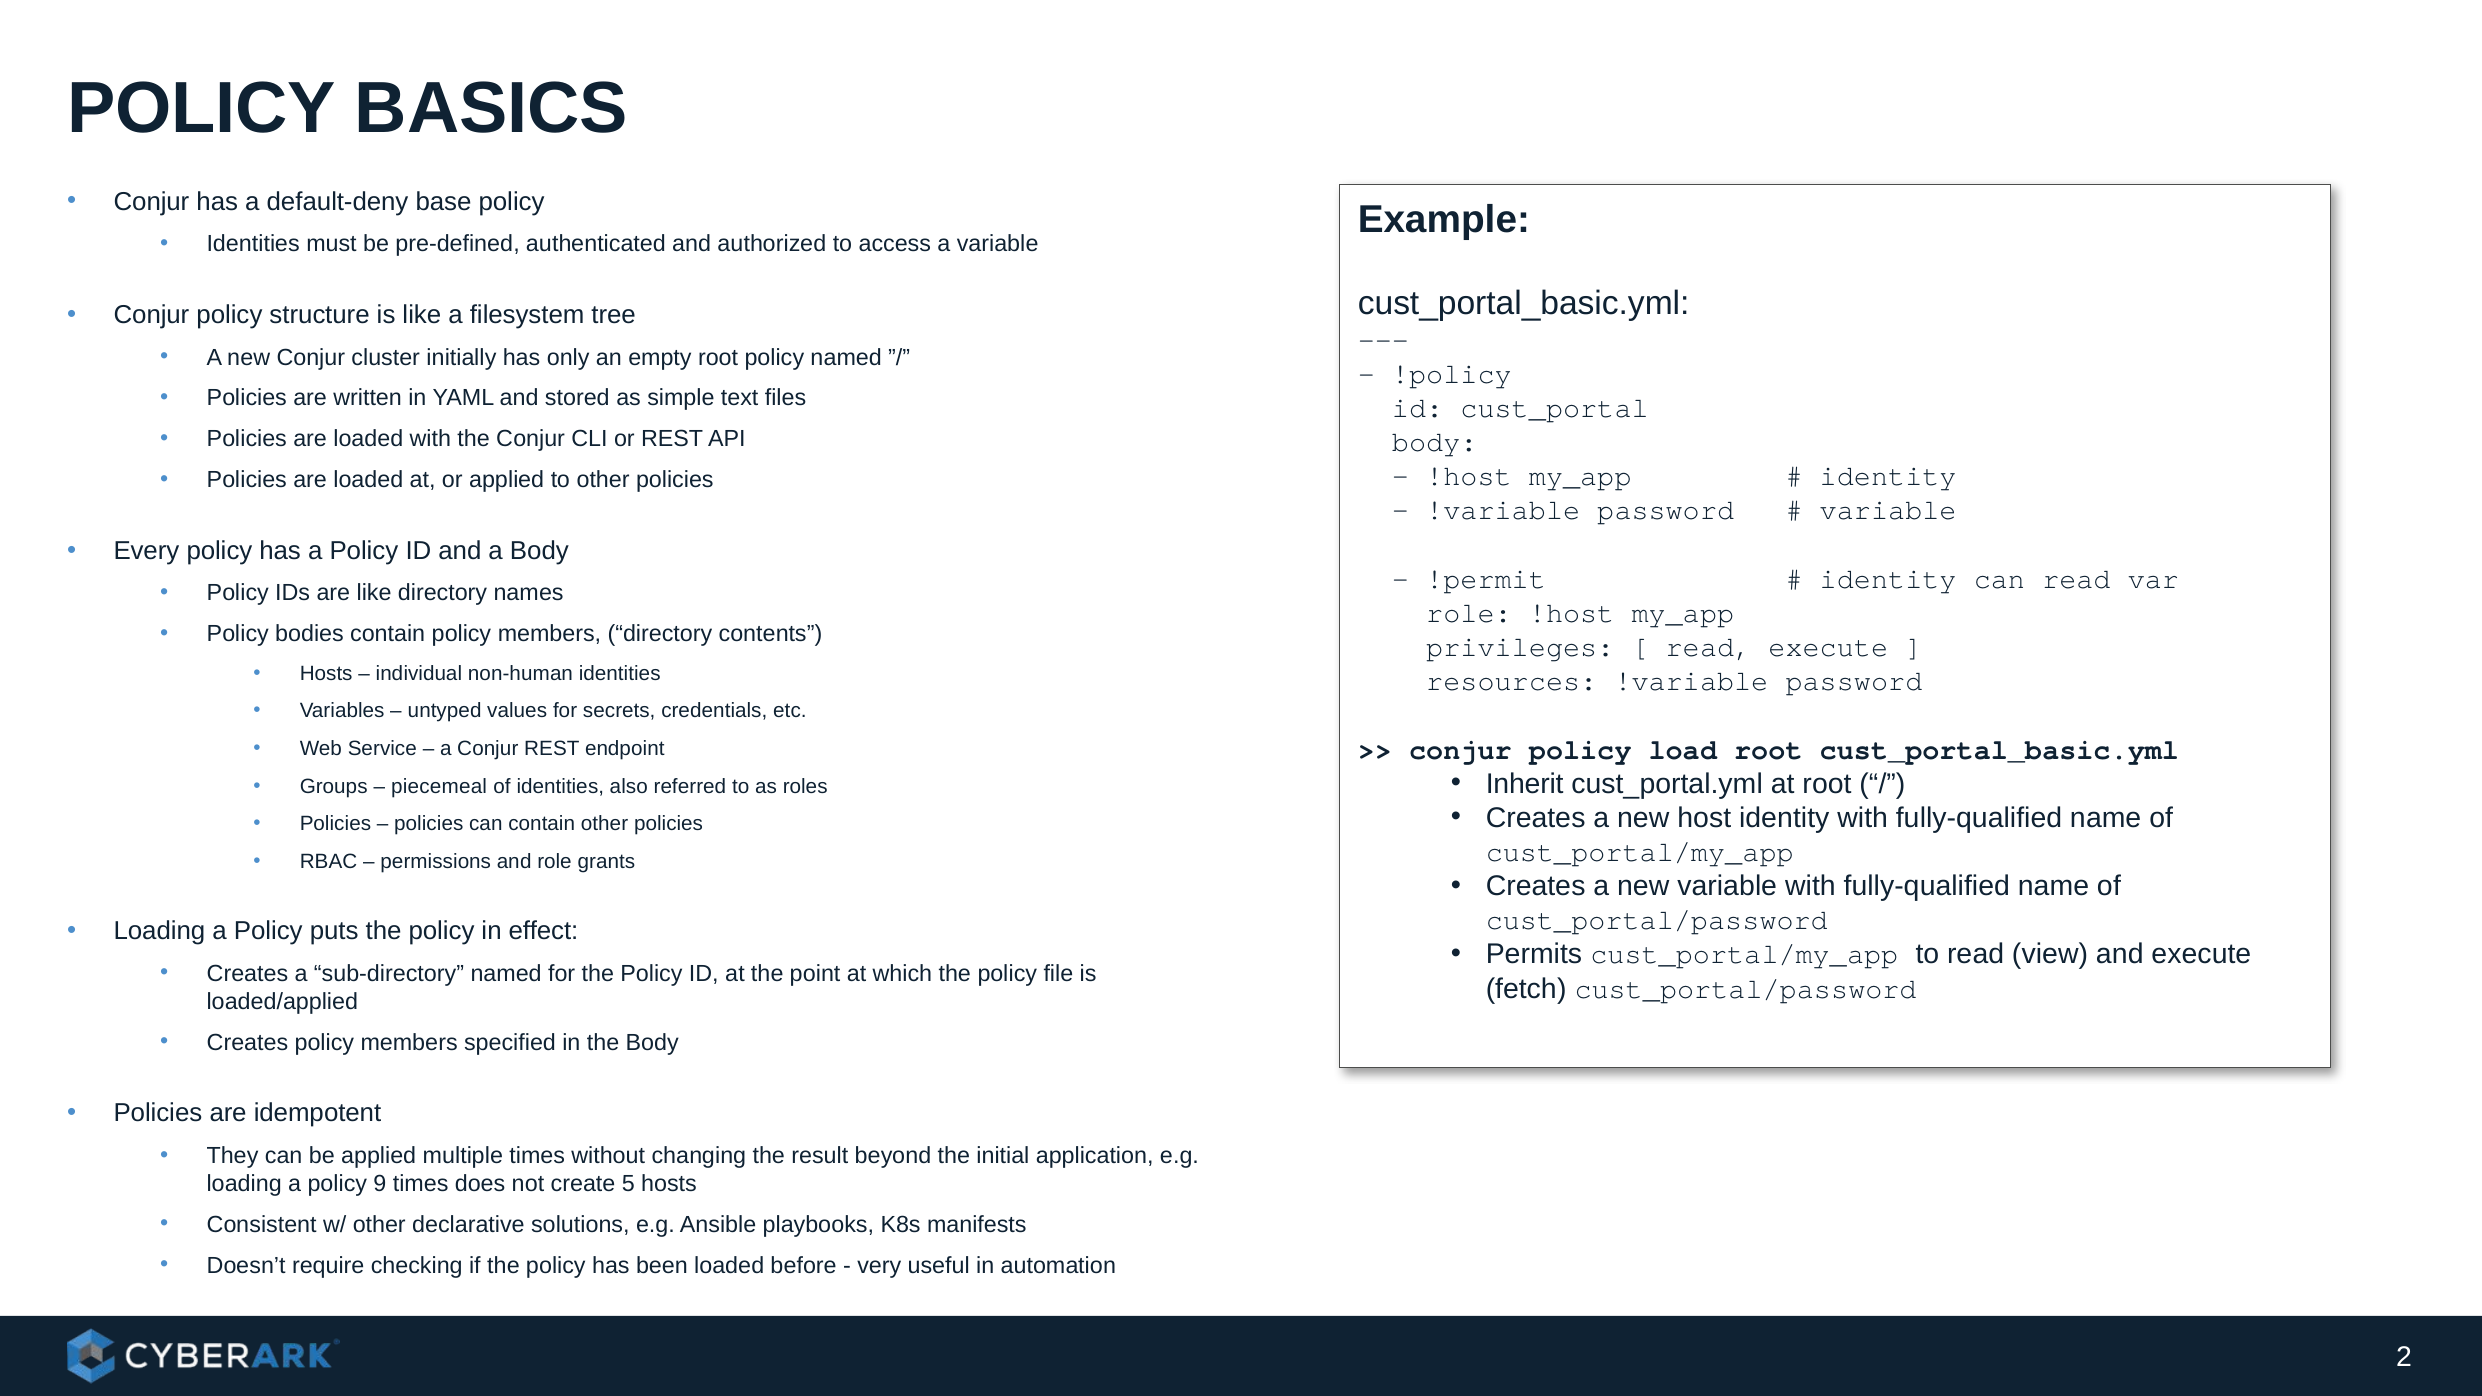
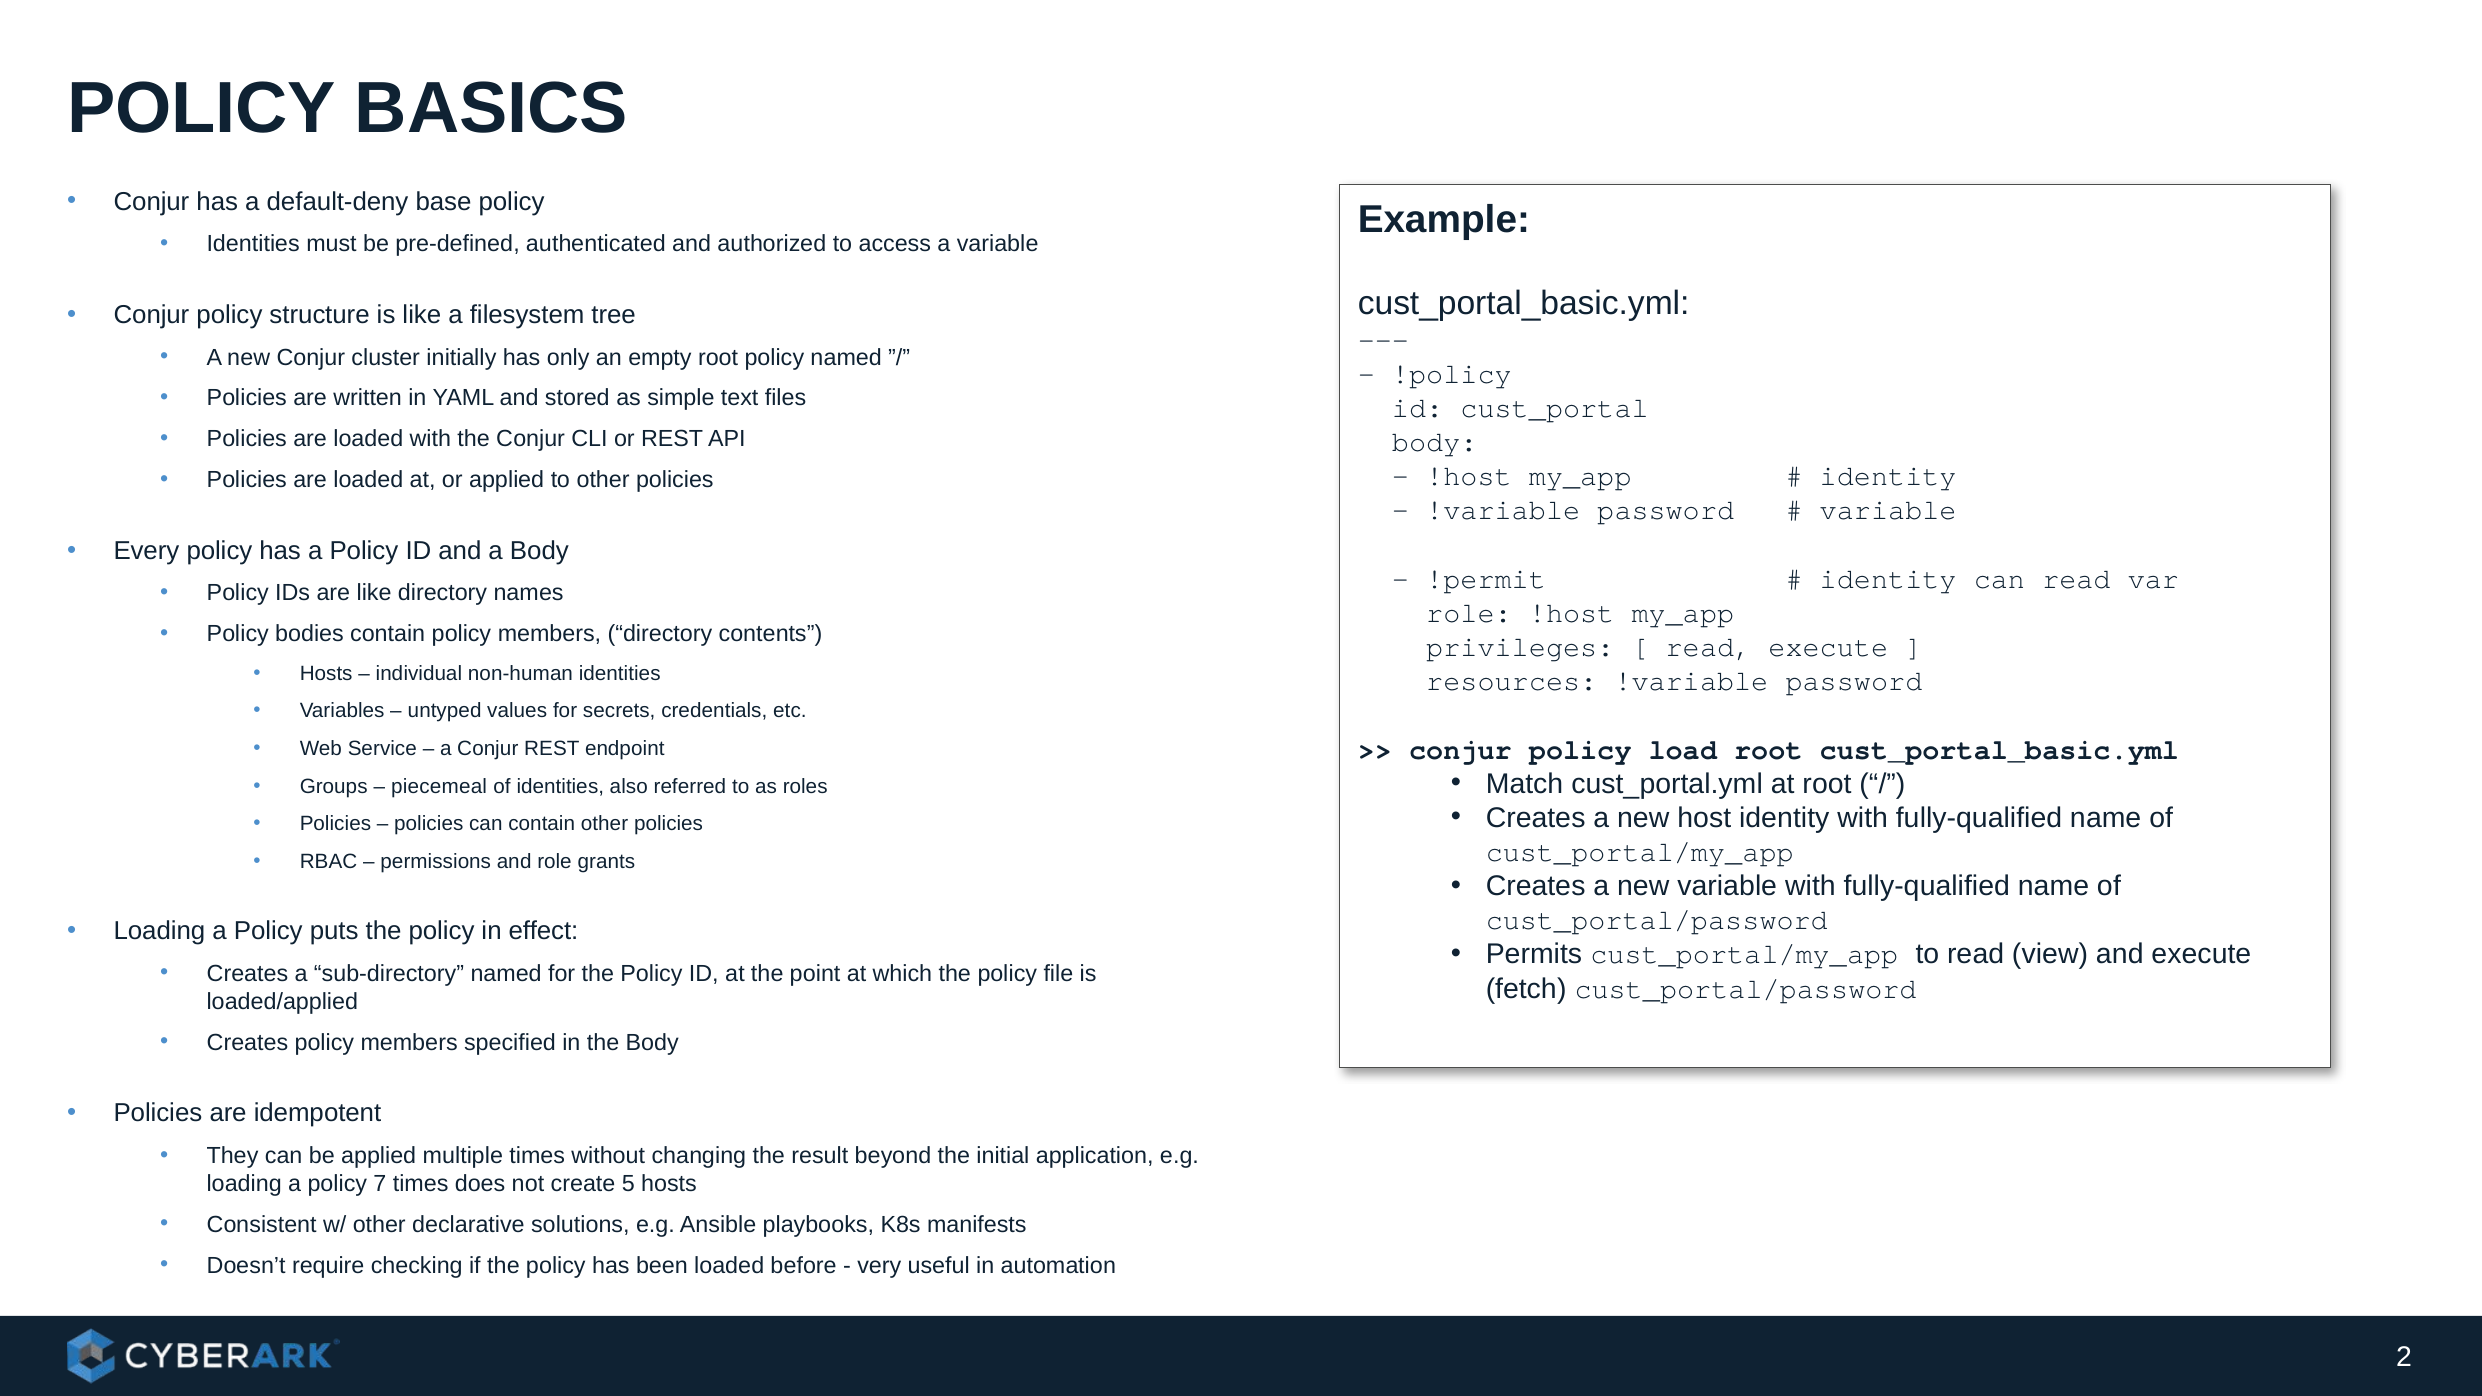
Inherit: Inherit -> Match
9: 9 -> 7
